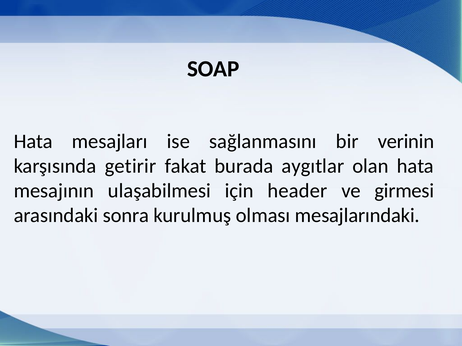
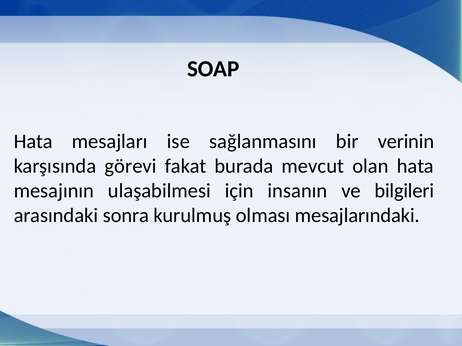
getirir: getirir -> görevi
aygıtlar: aygıtlar -> mevcut
header: header -> insanın
girmesi: girmesi -> bilgileri
